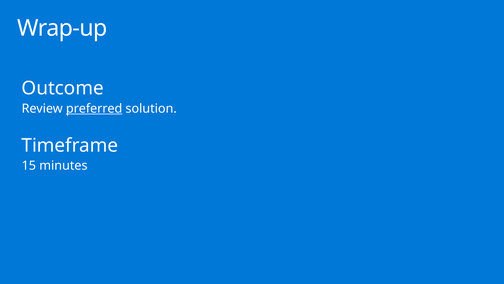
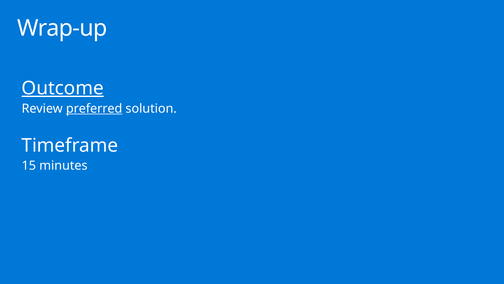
Outcome underline: none -> present
